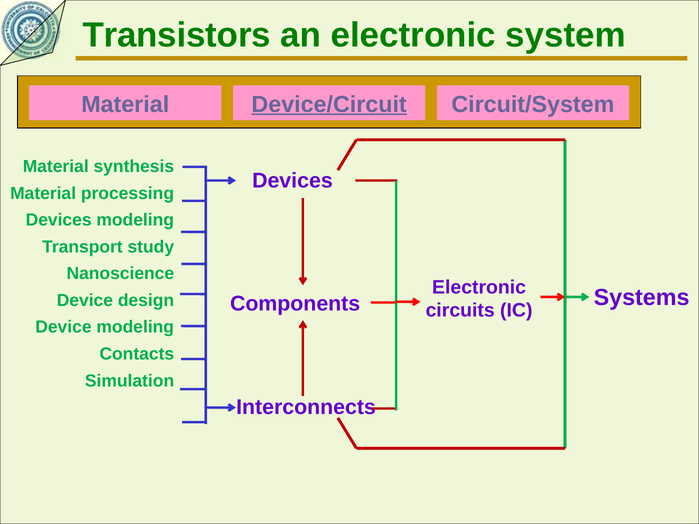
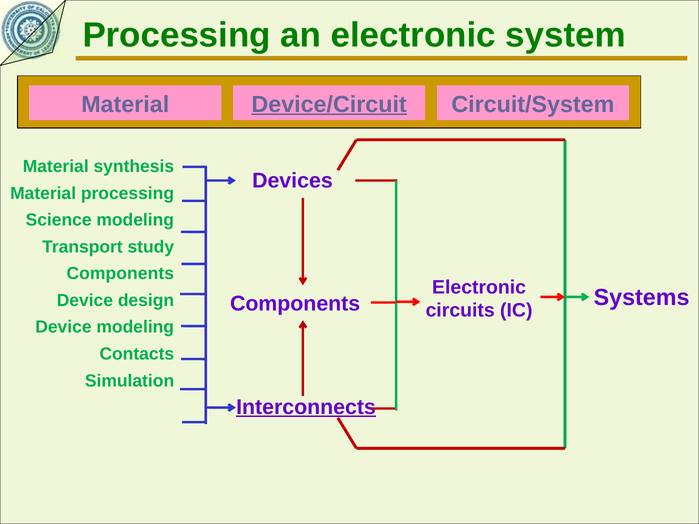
Transistors at (177, 35): Transistors -> Processing
Devices at (59, 220): Devices -> Science
Nanoscience at (120, 274): Nanoscience -> Components
Interconnects underline: none -> present
